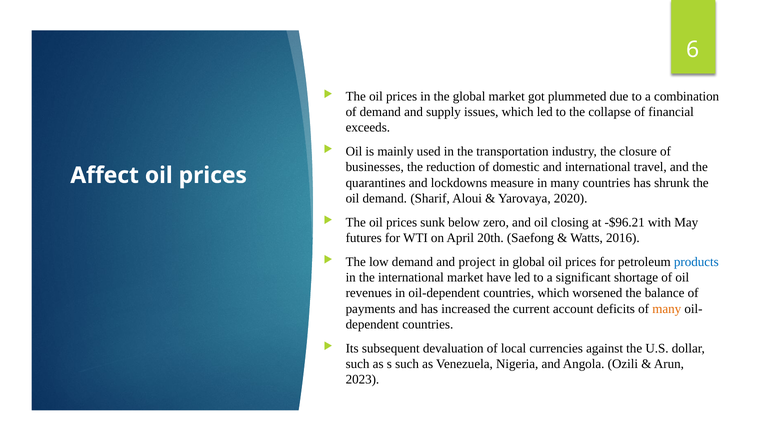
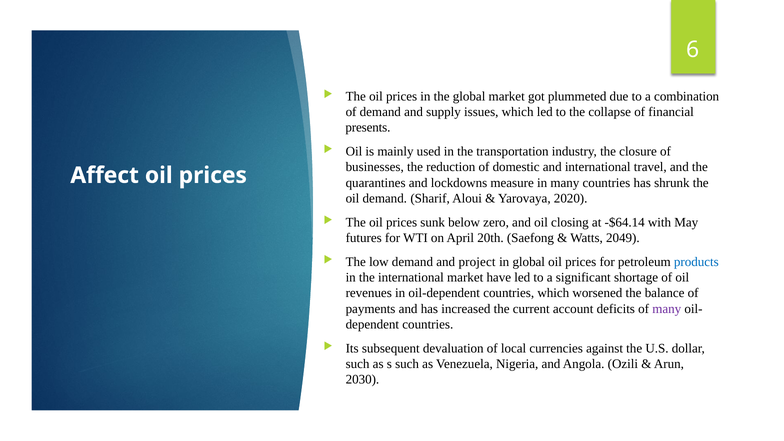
exceeds: exceeds -> presents
-$96.21: -$96.21 -> -$64.14
2016: 2016 -> 2049
many at (667, 309) colour: orange -> purple
2023: 2023 -> 2030
